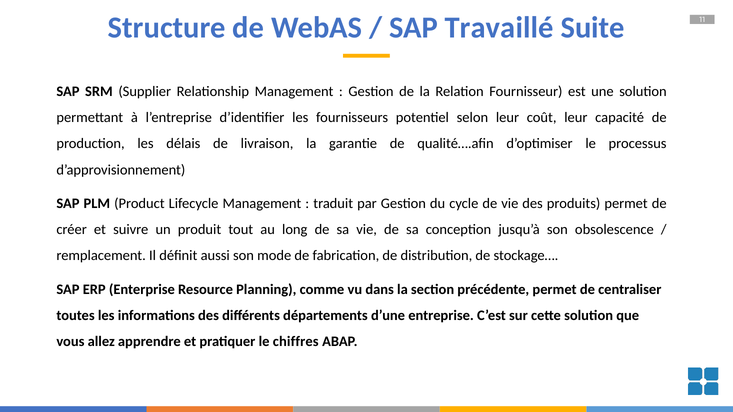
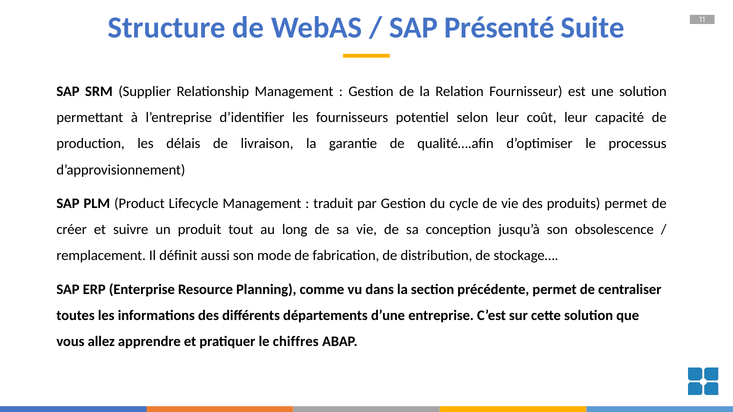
Travaillé: Travaillé -> Présenté
